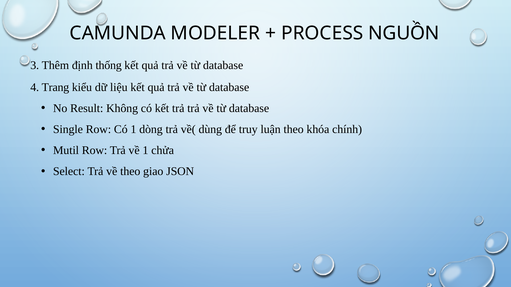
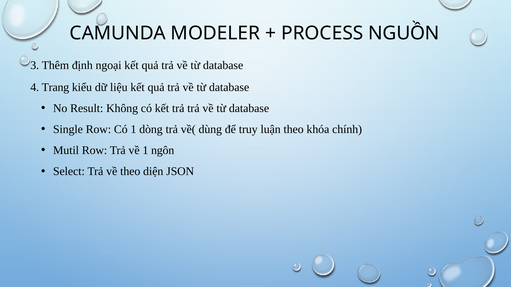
thống: thống -> ngoại
chửa: chửa -> ngôn
giao: giao -> diện
